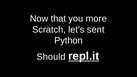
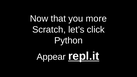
sent: sent -> click
Should: Should -> Appear
